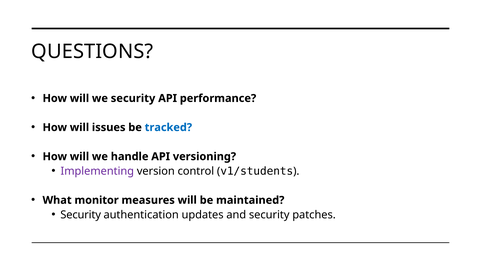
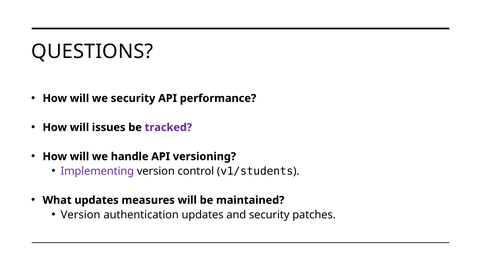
tracked colour: blue -> purple
What monitor: monitor -> updates
Security at (81, 214): Security -> Version
